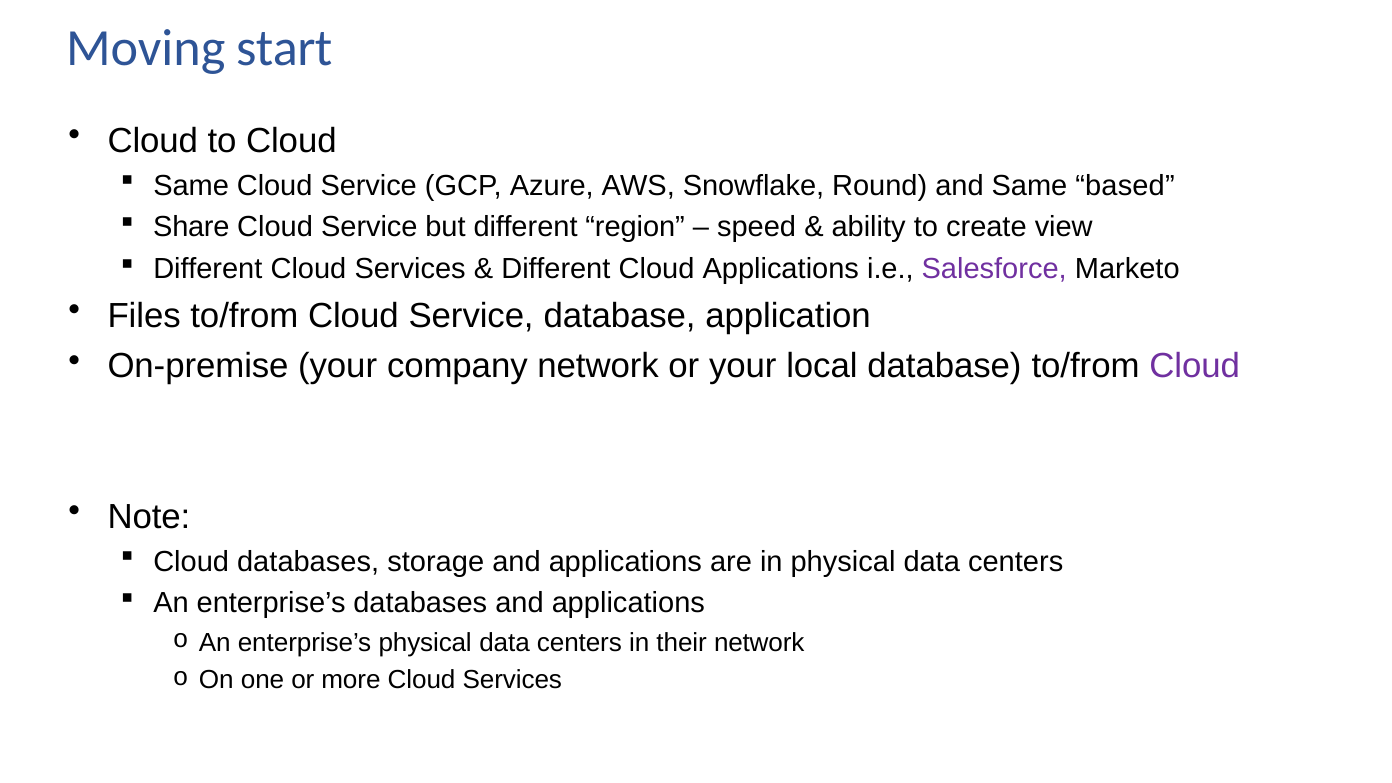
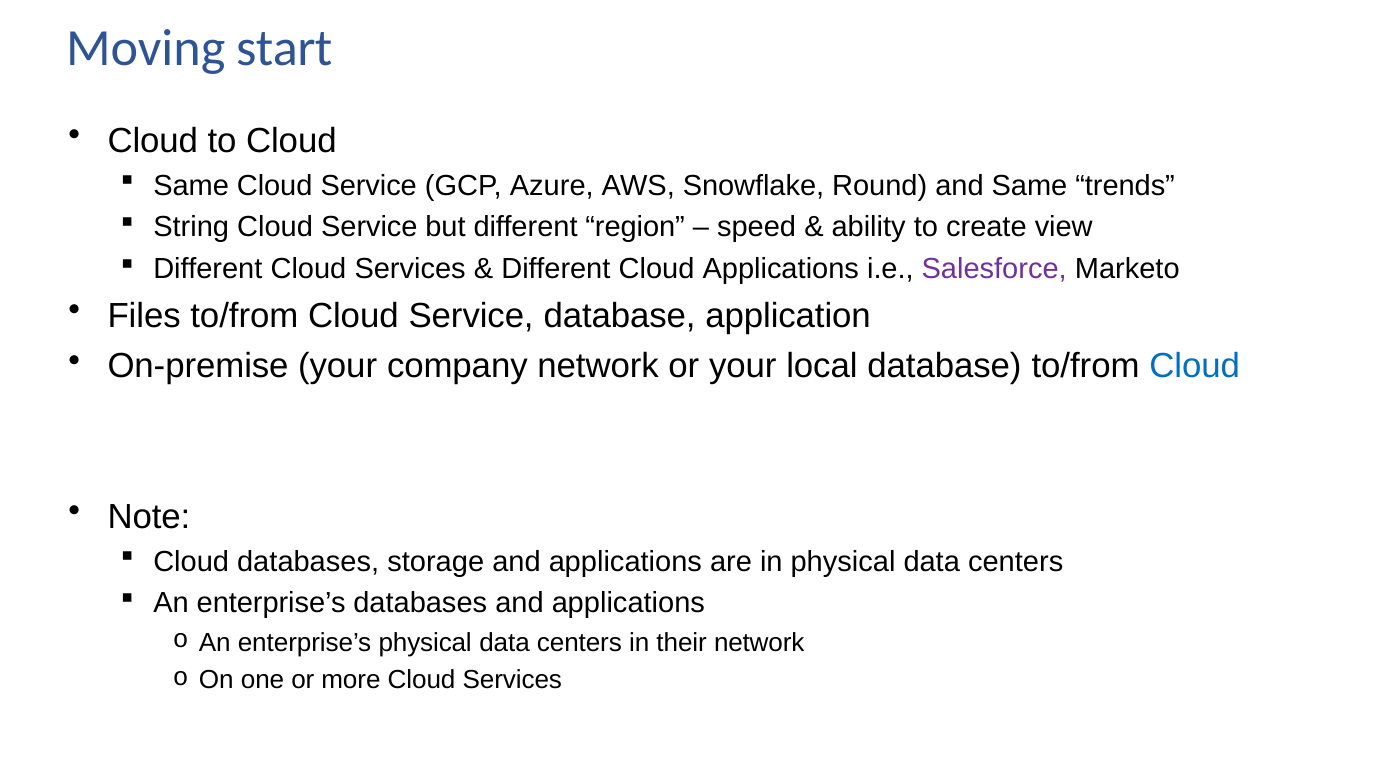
based: based -> trends
Share: Share -> String
Cloud at (1195, 366) colour: purple -> blue
